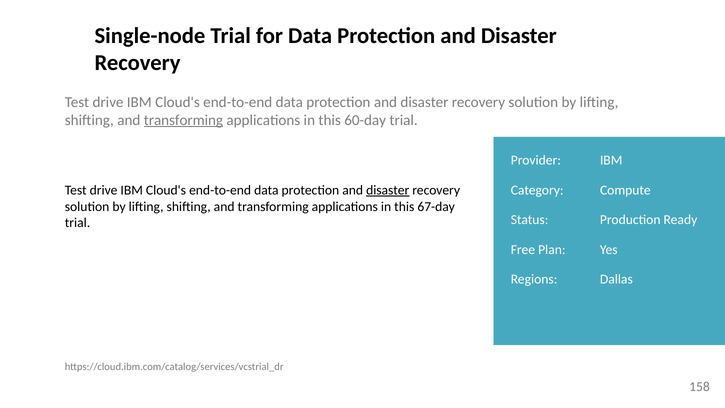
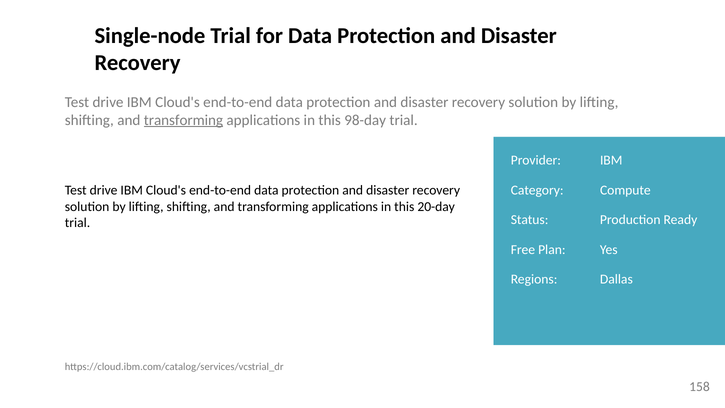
60-day: 60-day -> 98-day
disaster at (388, 190) underline: present -> none
67-day: 67-day -> 20-day
